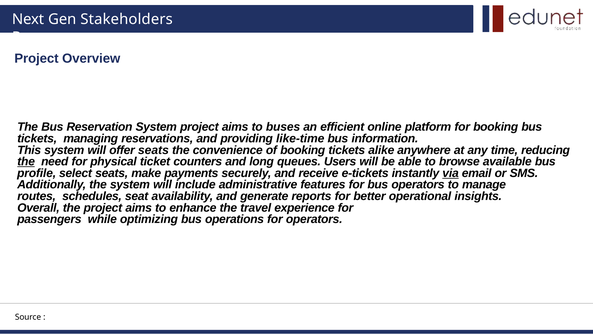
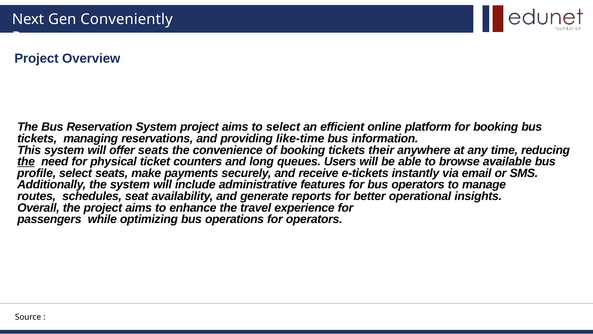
Stakeholders: Stakeholders -> Conveniently
to buses: buses -> select
alike: alike -> their
via underline: present -> none
